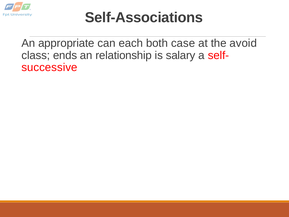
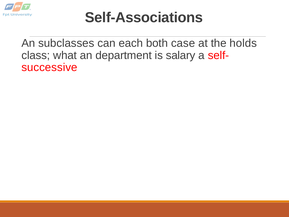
appropriate: appropriate -> subclasses
avoid: avoid -> holds
ends: ends -> what
relationship: relationship -> department
